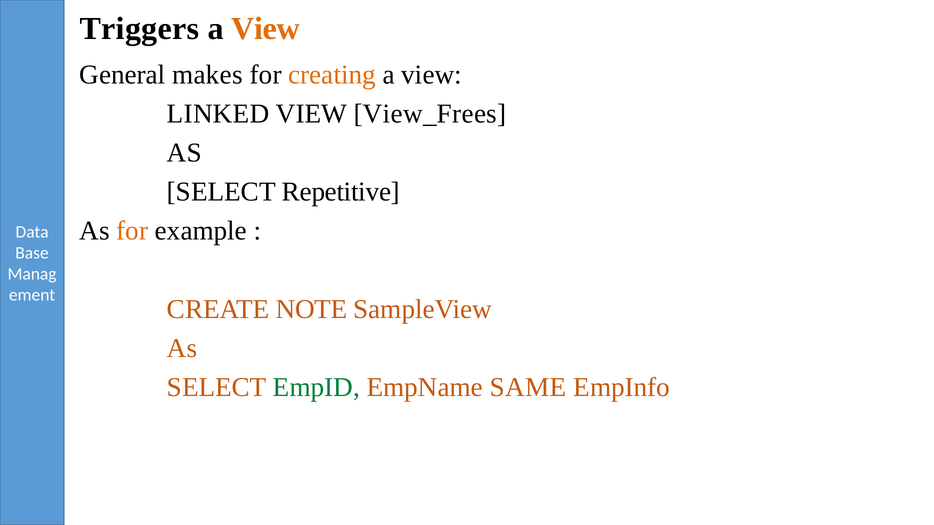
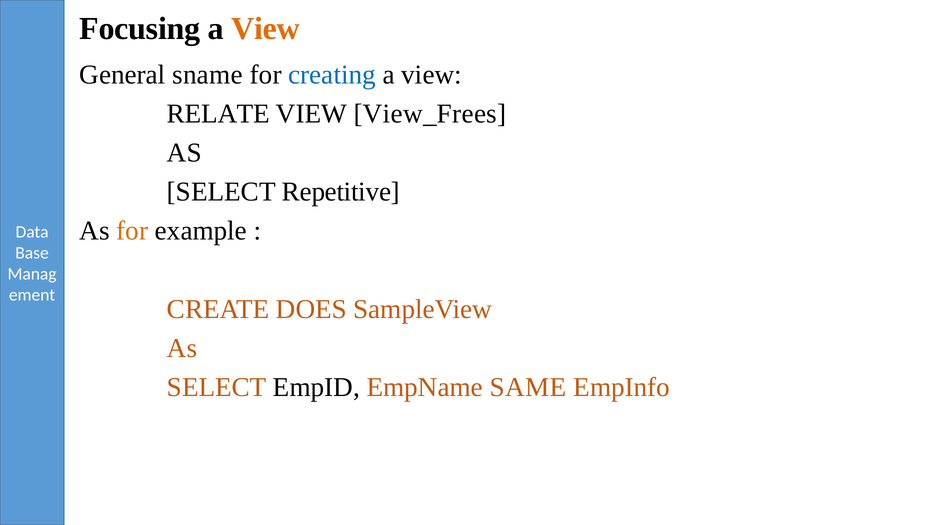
Triggers: Triggers -> Focusing
makes: makes -> sname
creating colour: orange -> blue
LINKED: LINKED -> RELATE
NOTE: NOTE -> DOES
EmpID colour: green -> black
